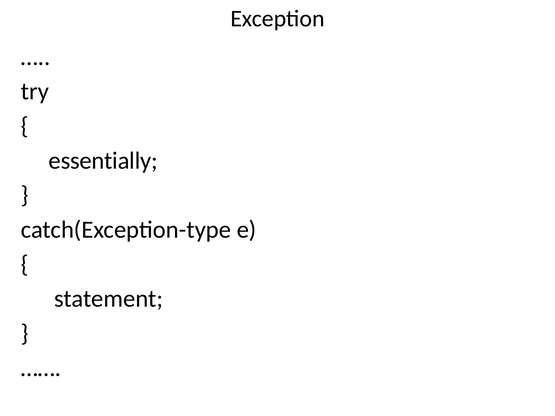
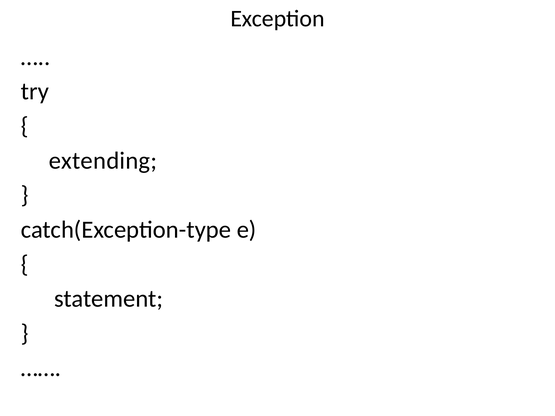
essentially: essentially -> extending
